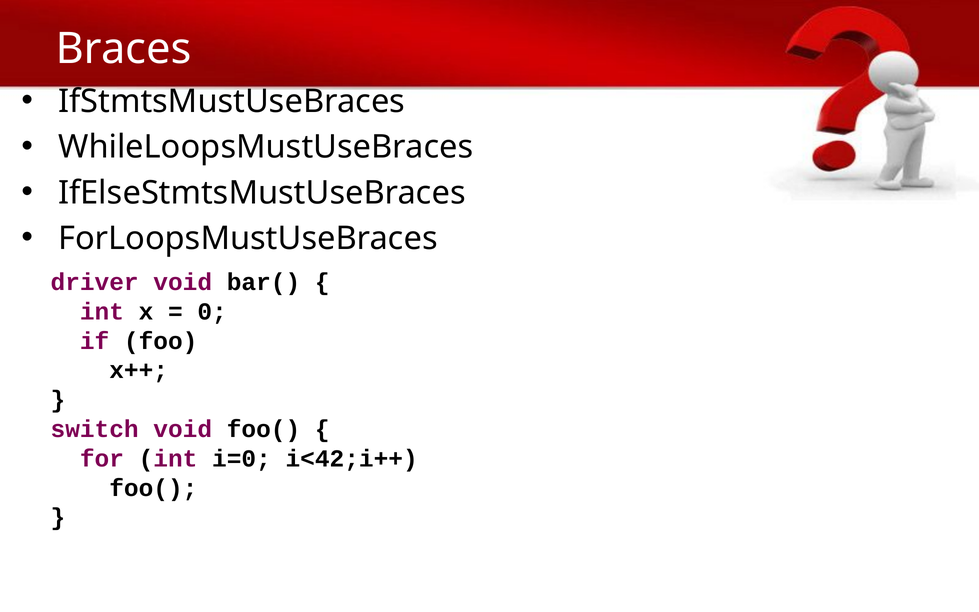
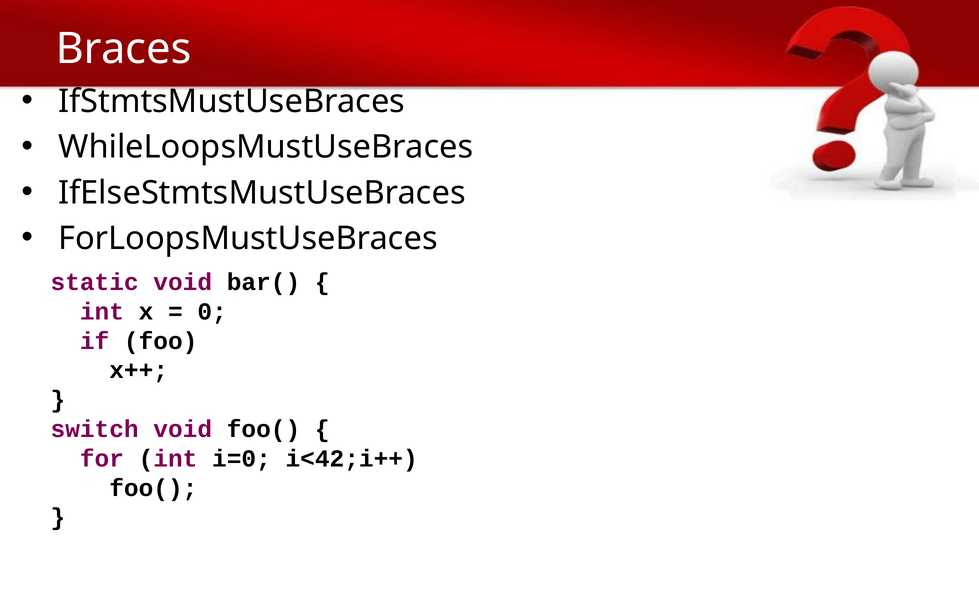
driver: driver -> static
